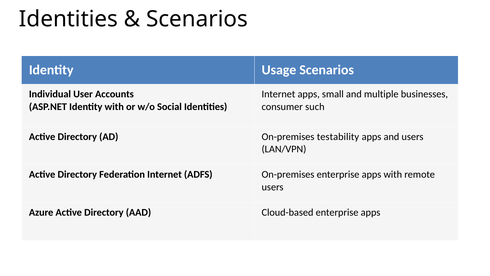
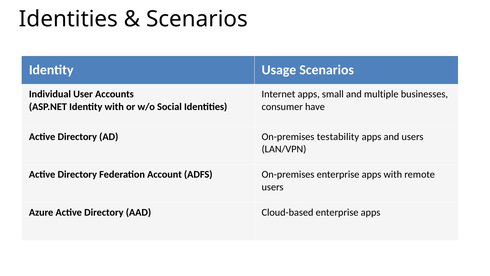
such: such -> have
Federation Internet: Internet -> Account
